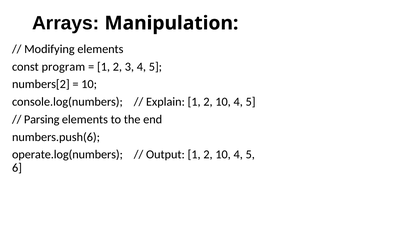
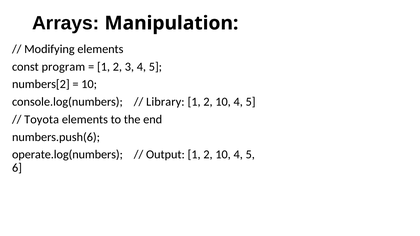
Explain: Explain -> Library
Parsing: Parsing -> Toyota
